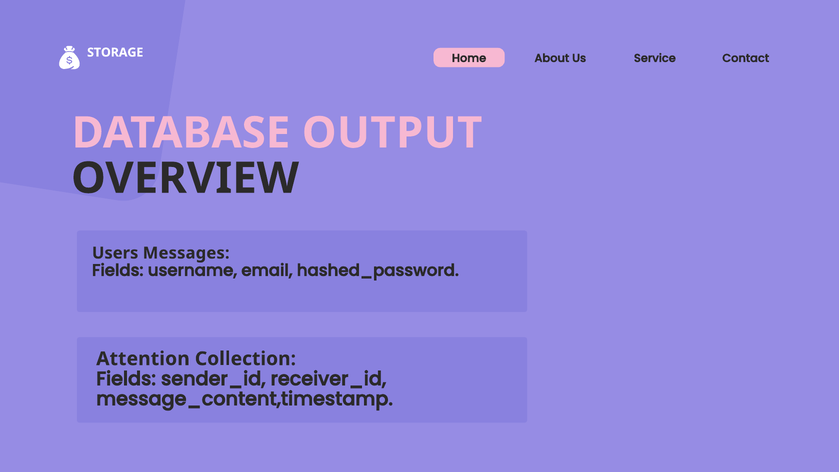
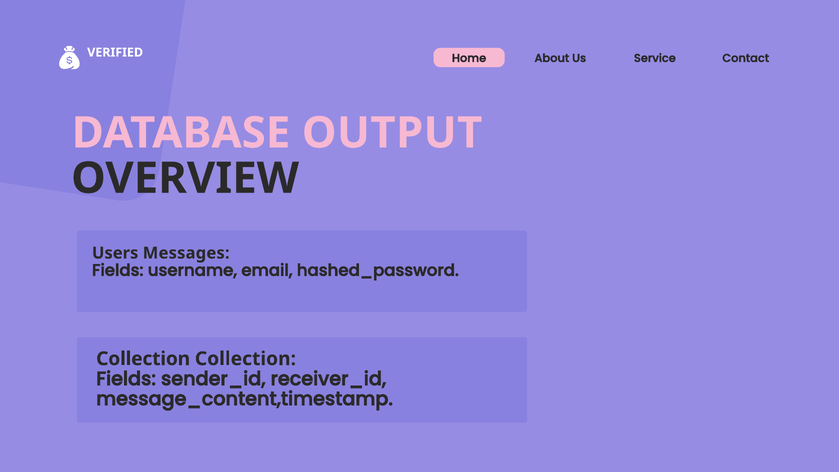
STORAGE: STORAGE -> VERIFIED
Attention at (143, 359): Attention -> Collection
